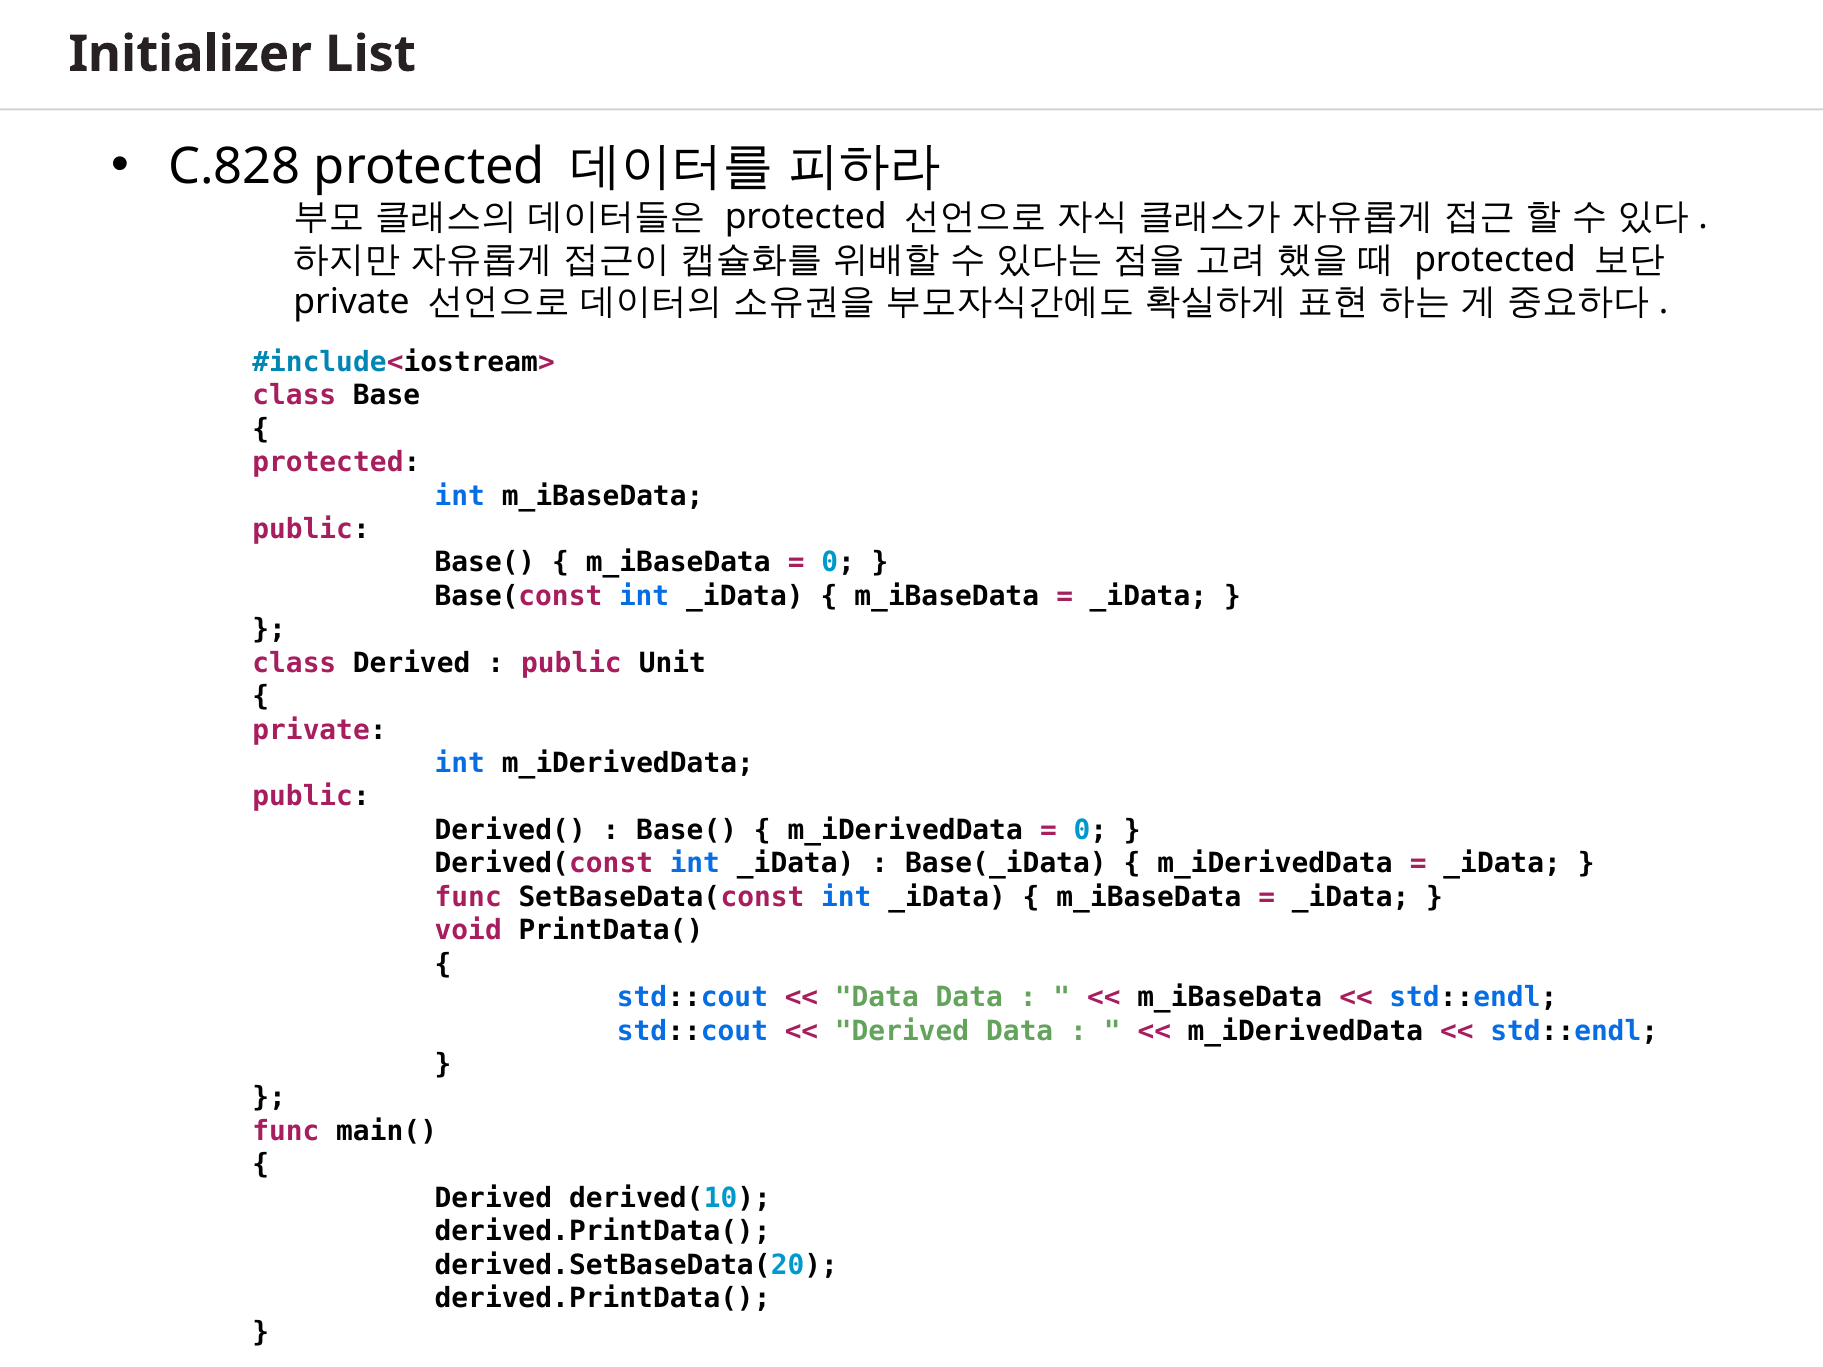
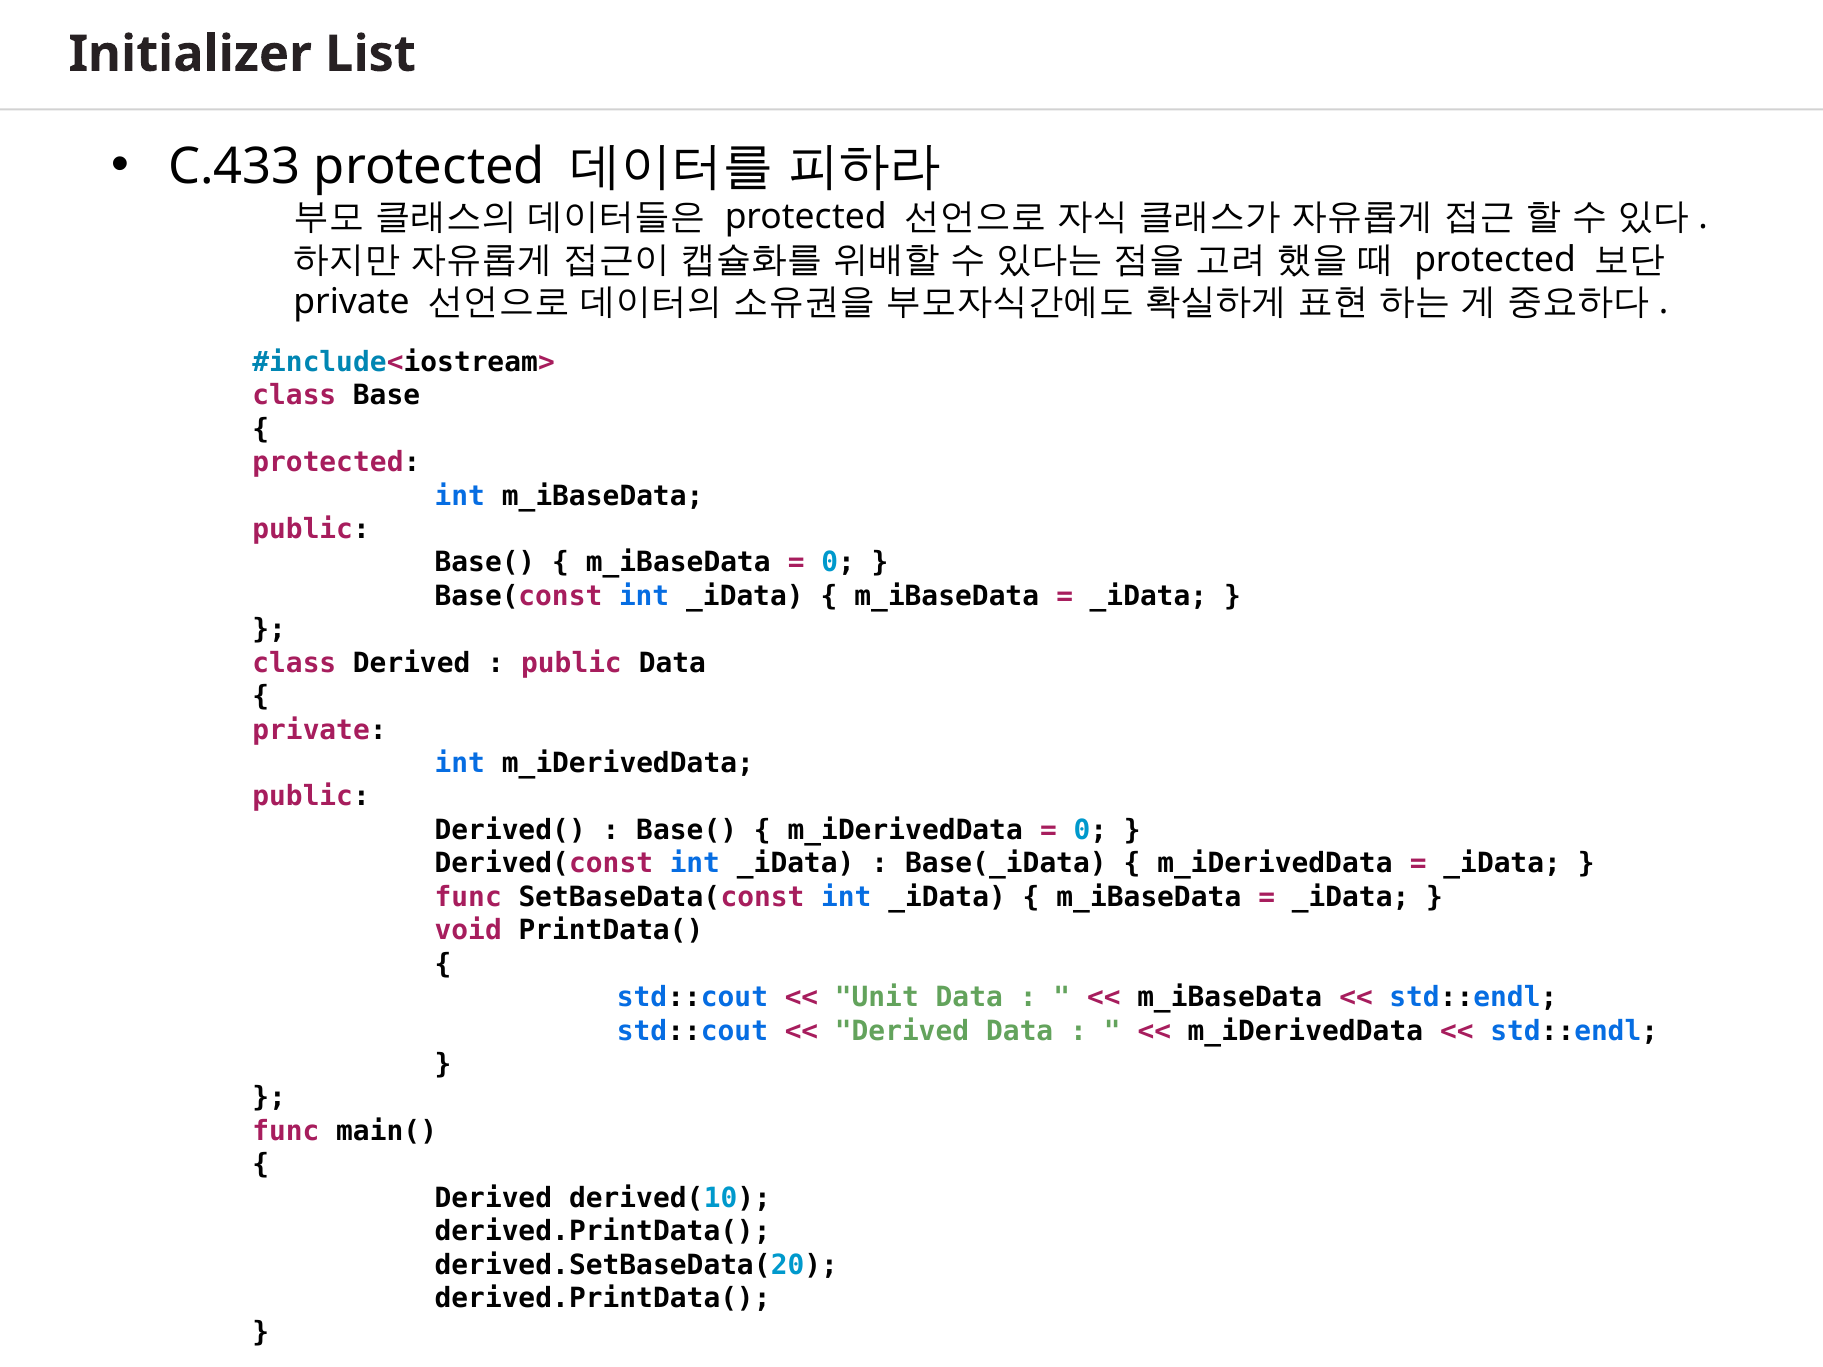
C.828: C.828 -> C.433
public Unit: Unit -> Data
Data at (877, 998): Data -> Unit
